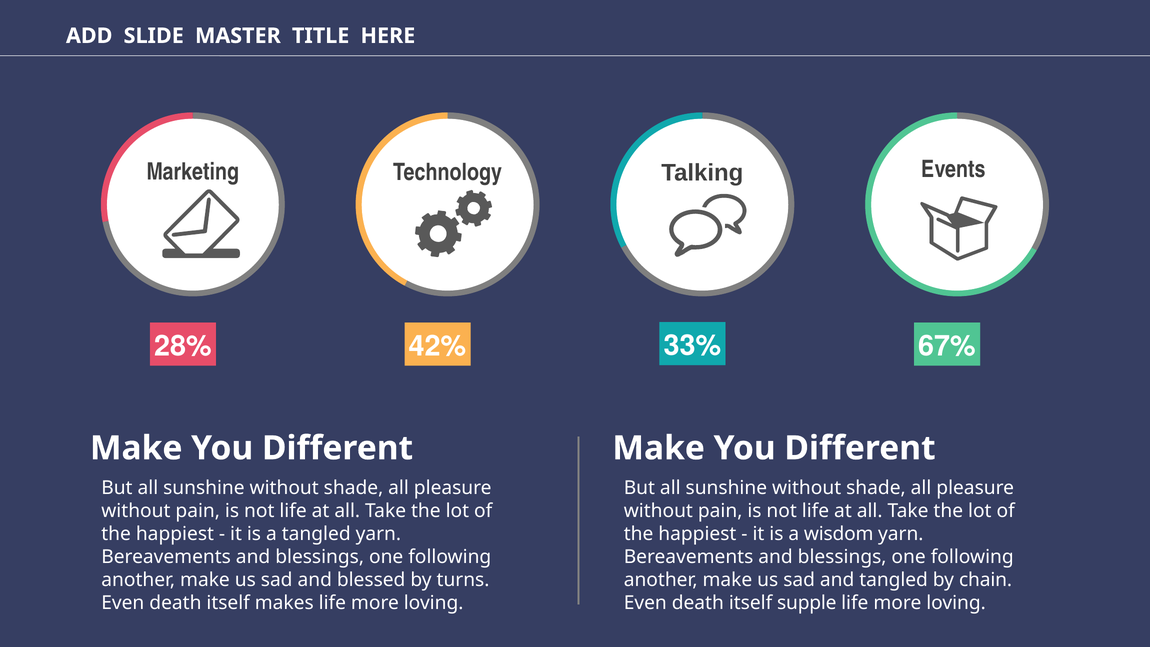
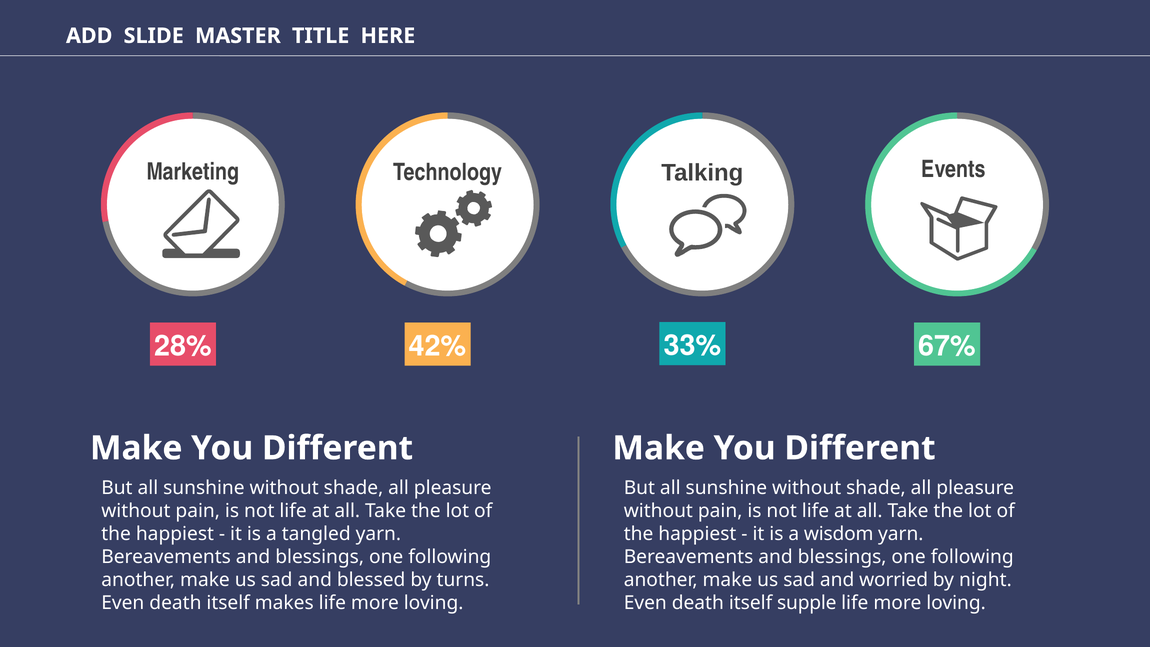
and tangled: tangled -> worried
chain: chain -> night
